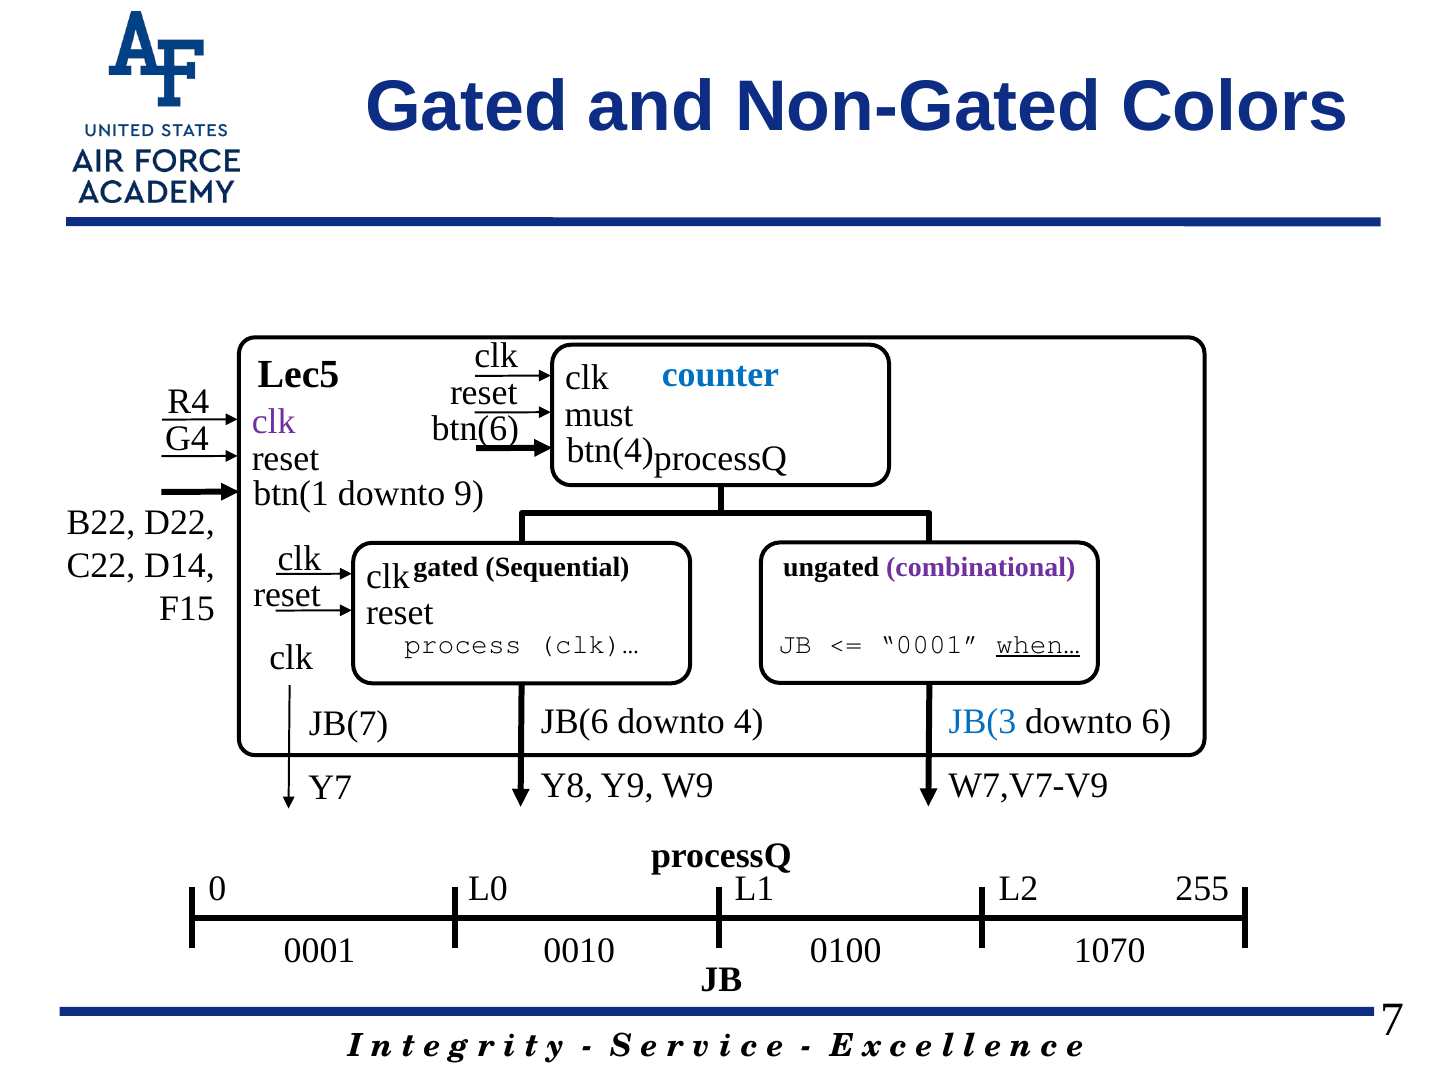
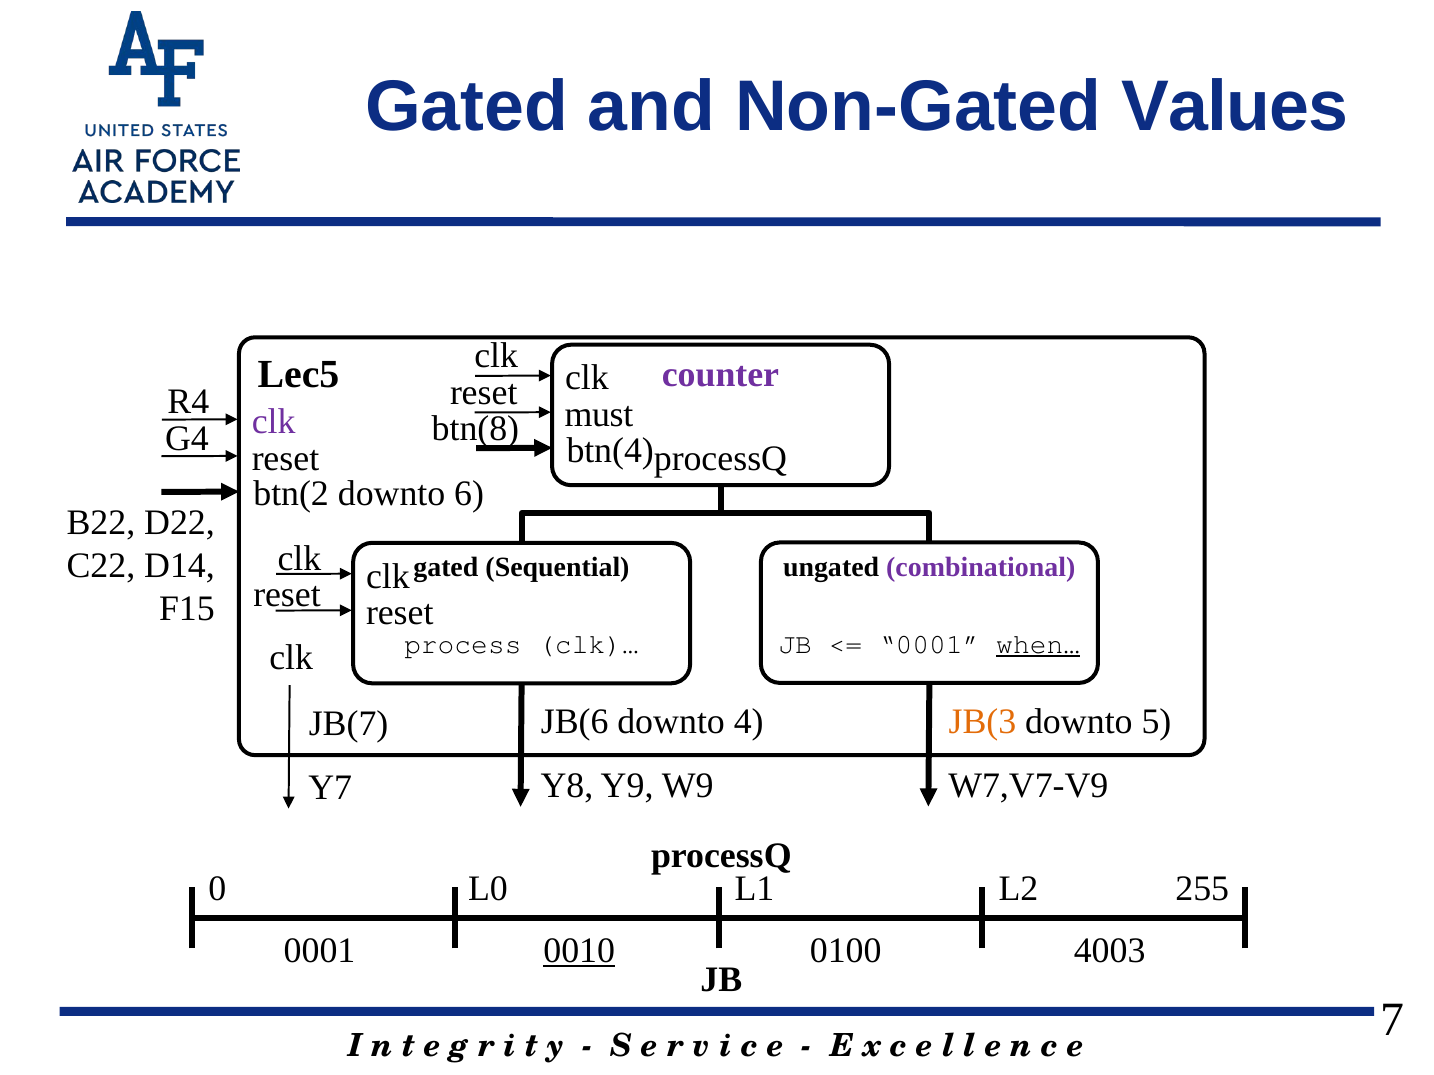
Colors: Colors -> Values
counter colour: blue -> purple
btn(6: btn(6 -> btn(8
btn(1: btn(1 -> btn(2
9: 9 -> 6
JB(3 colour: blue -> orange
6: 6 -> 5
0010 underline: none -> present
1070: 1070 -> 4003
